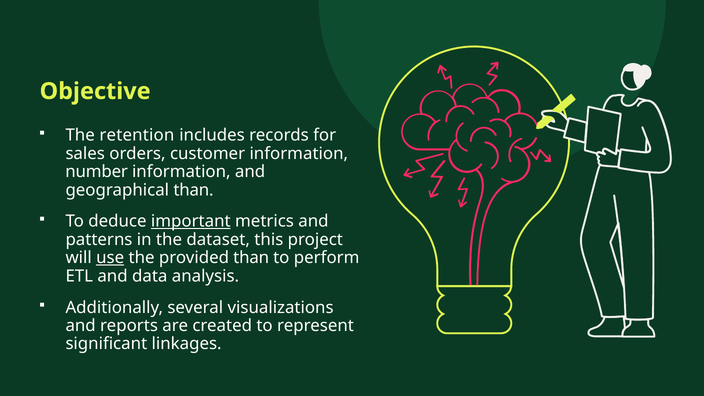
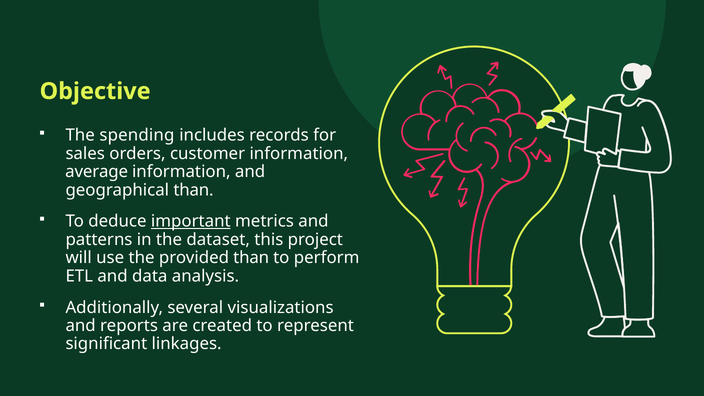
retention: retention -> spending
number: number -> average
use underline: present -> none
